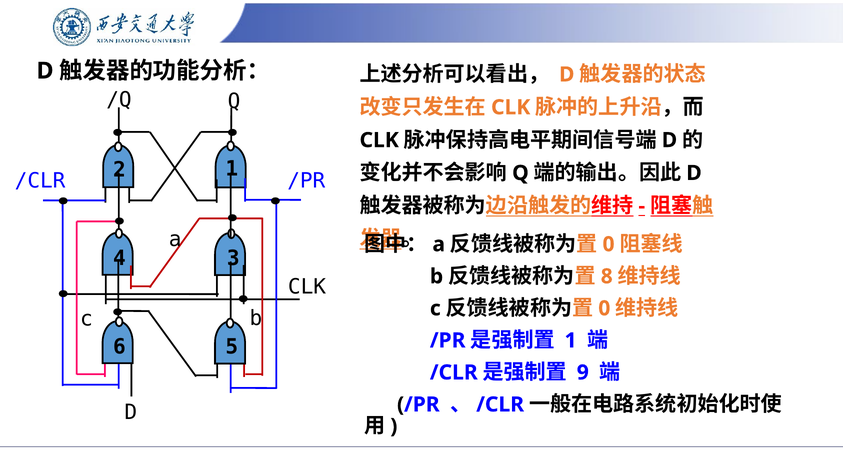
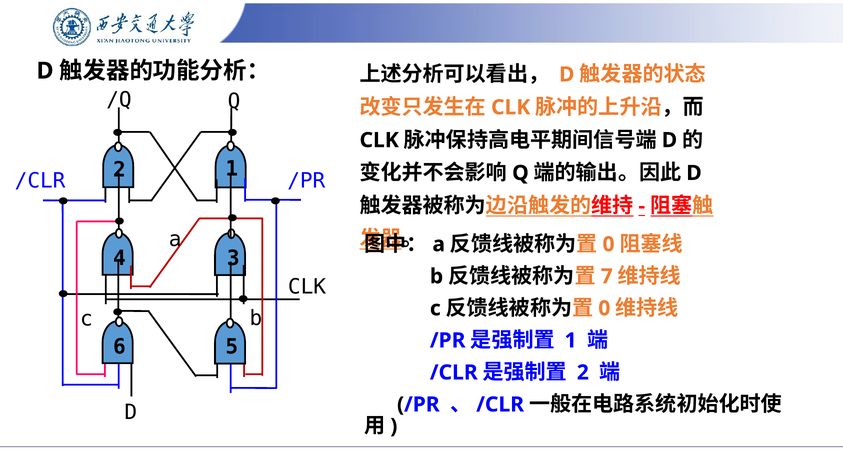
8: 8 -> 7
9 at (583, 373): 9 -> 2
